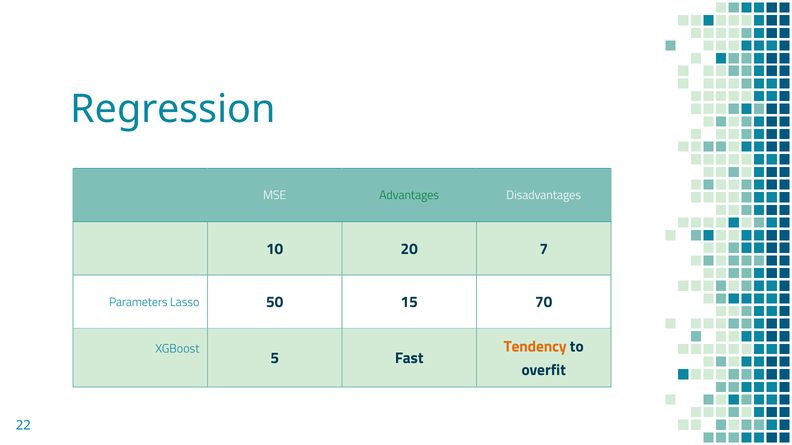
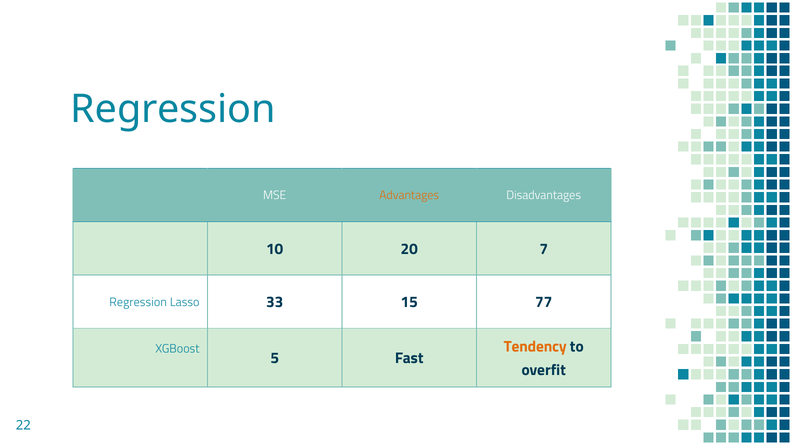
Advantages colour: green -> orange
Parameters at (138, 302): Parameters -> Regression
50: 50 -> 33
70: 70 -> 77
